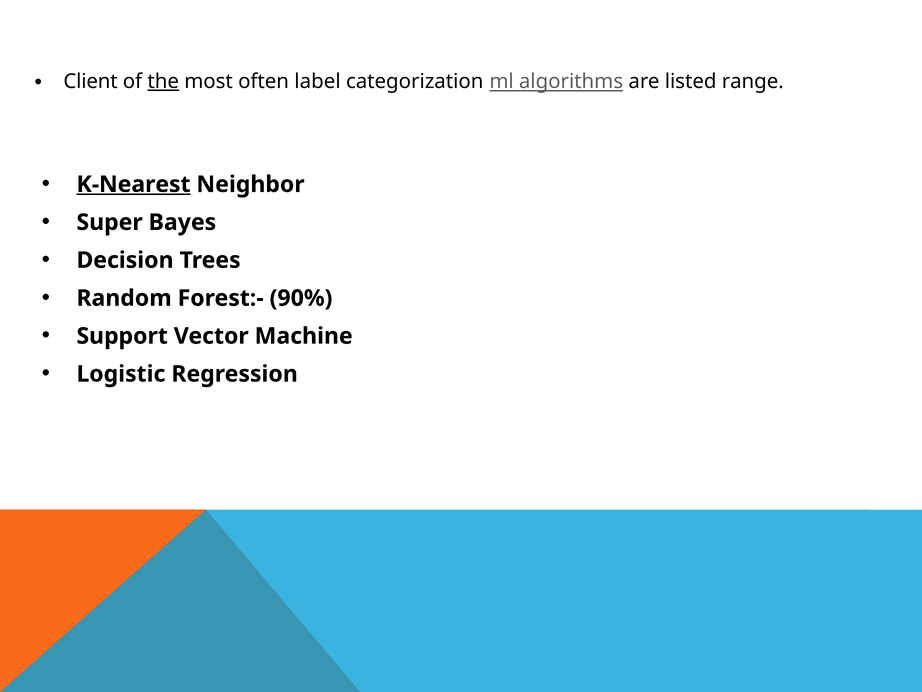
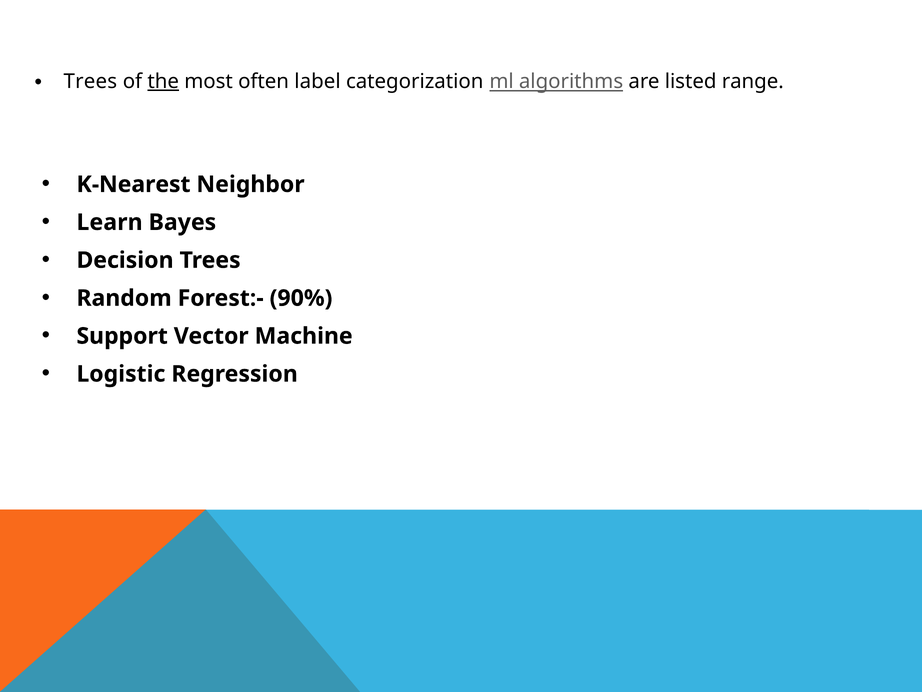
Client at (91, 81): Client -> Trees
K-Nearest underline: present -> none
Super: Super -> Learn
